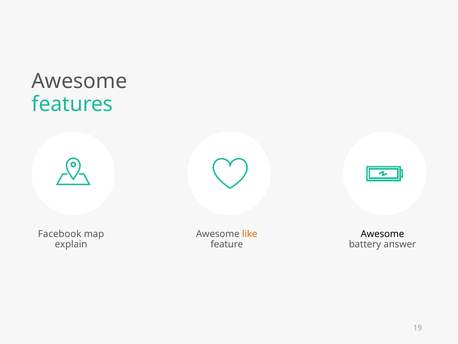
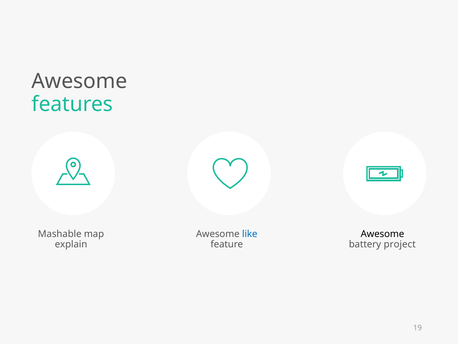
Facebook: Facebook -> Mashable
like colour: orange -> blue
answer: answer -> project
